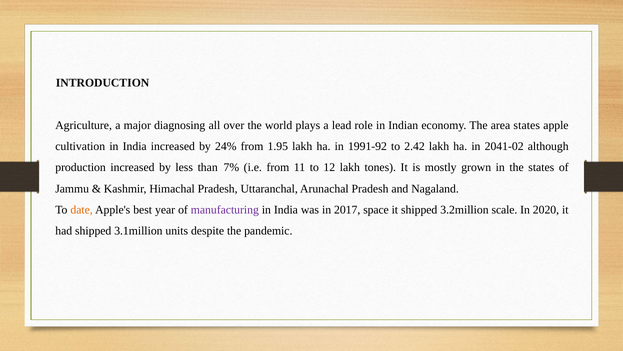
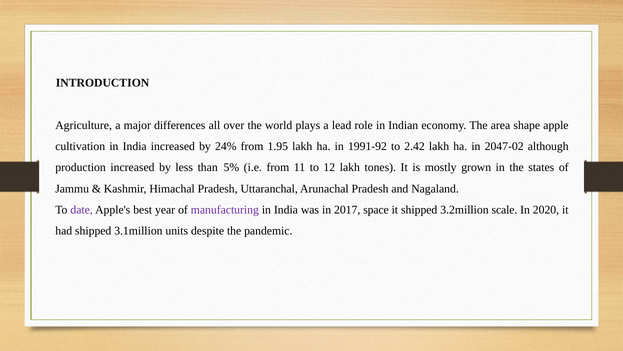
diagnosing: diagnosing -> differences
area states: states -> shape
2041-02: 2041-02 -> 2047-02
7%: 7% -> 5%
date colour: orange -> purple
